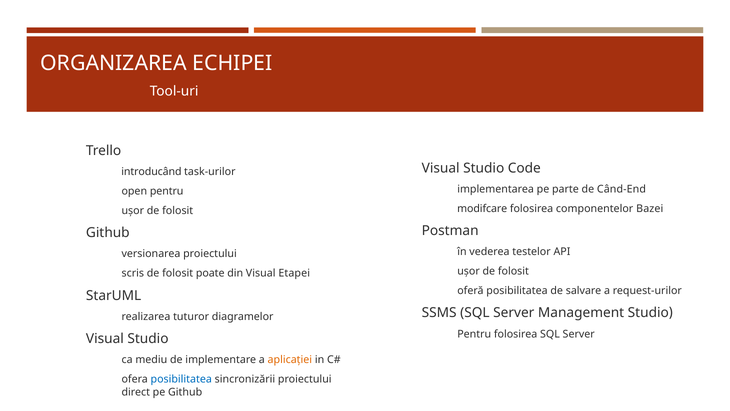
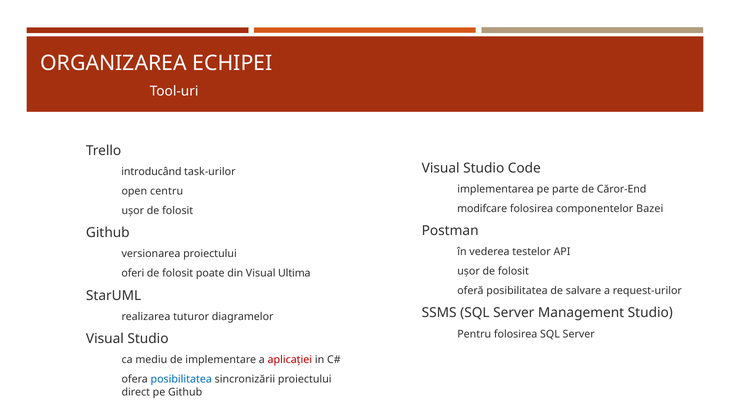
Când-End: Când-End -> Căror-End
open pentru: pentru -> centru
scris: scris -> oferi
Etapei: Etapei -> Ultima
aplicației colour: orange -> red
